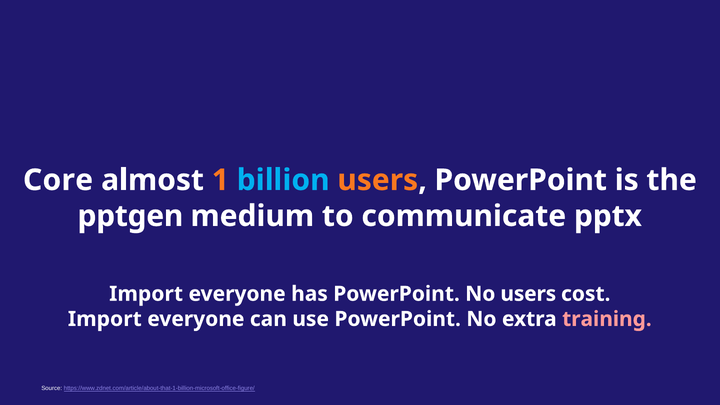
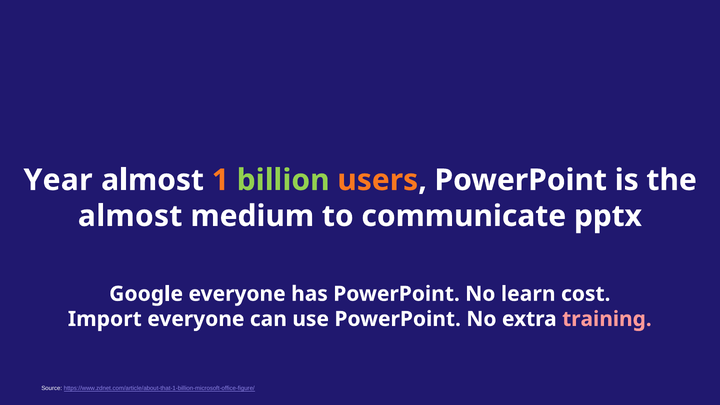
Core: Core -> Year
billion colour: light blue -> light green
pptgen at (130, 216): pptgen -> almost
Import at (146, 294): Import -> Google
No users: users -> learn
